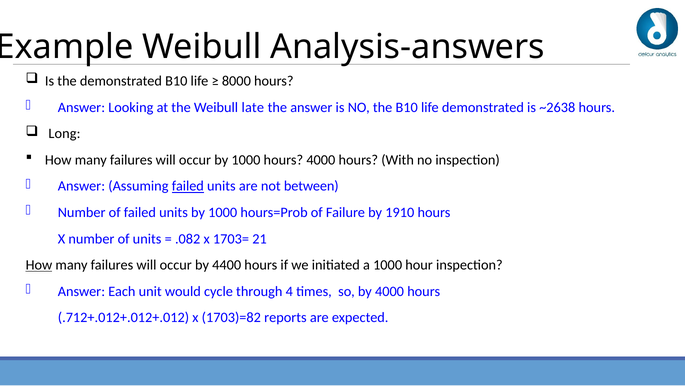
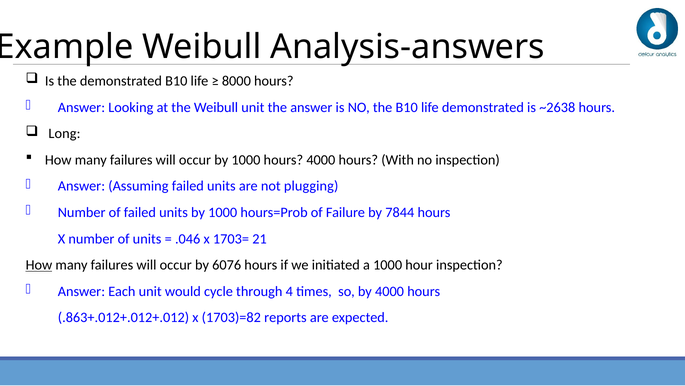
Weibull late: late -> unit
failed at (188, 186) underline: present -> none
between: between -> plugging
1910: 1910 -> 7844
.082: .082 -> .046
4400: 4400 -> 6076
.712+.012+.012+.012: .712+.012+.012+.012 -> .863+.012+.012+.012
